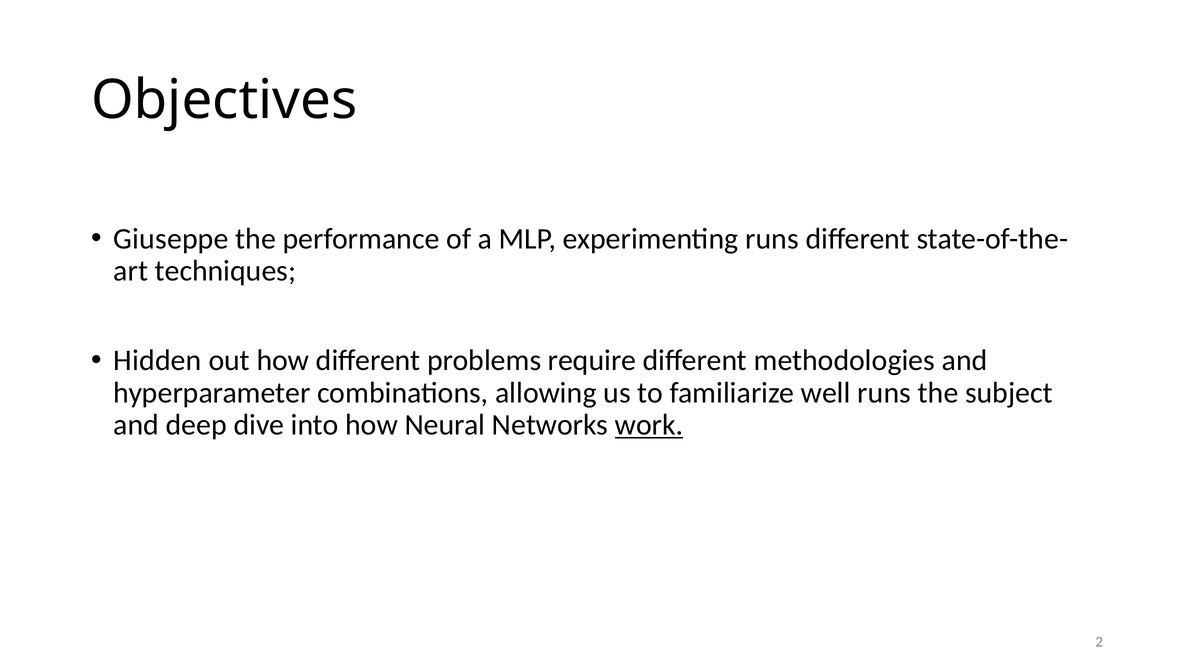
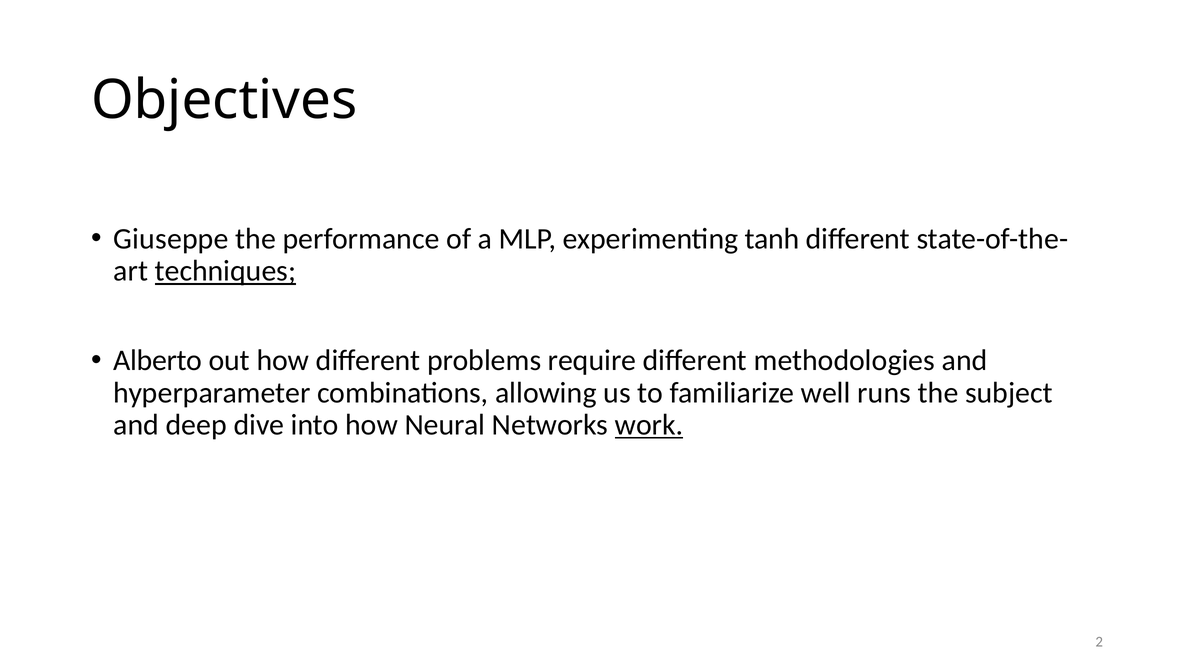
experimenting runs: runs -> tanh
techniques underline: none -> present
Hidden: Hidden -> Alberto
